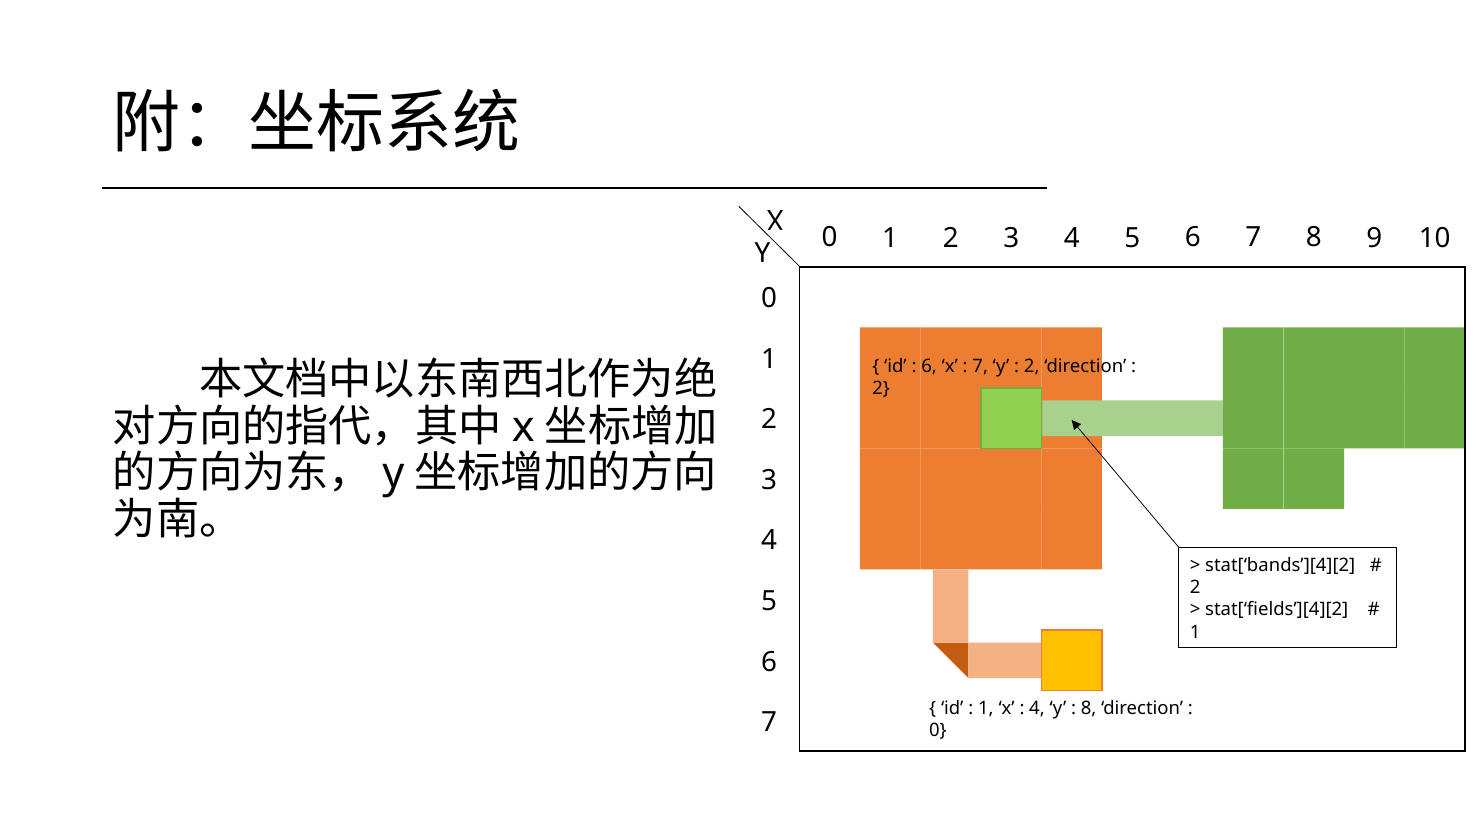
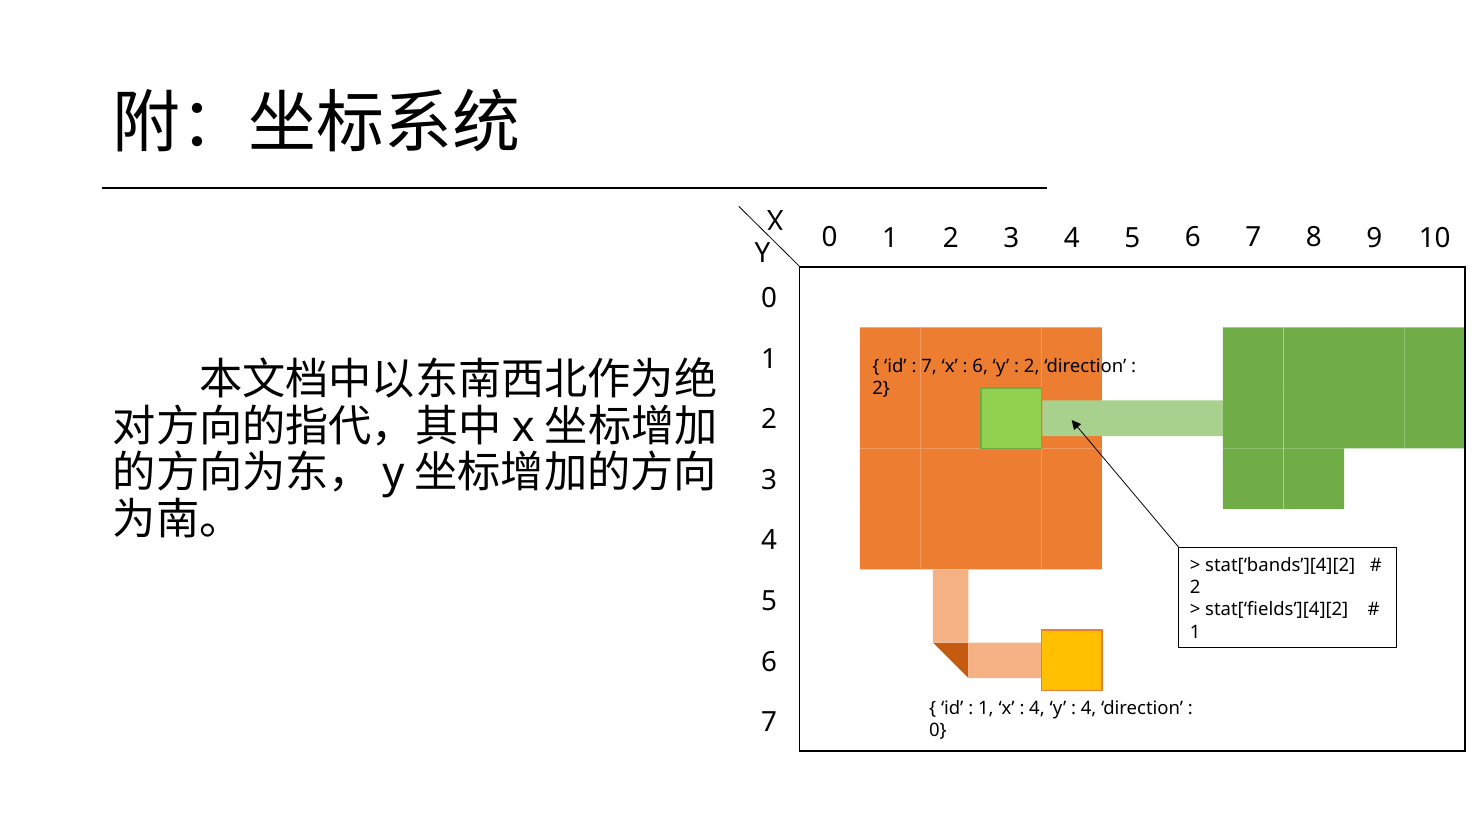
6 at (929, 366): 6 -> 7
7 at (980, 366): 7 -> 6
8 at (1089, 708): 8 -> 4
